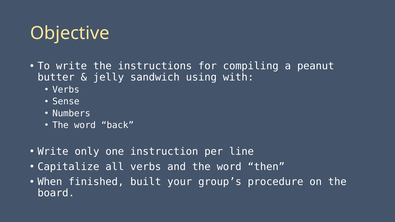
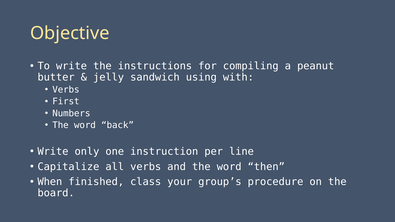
Sense: Sense -> First
built: built -> class
